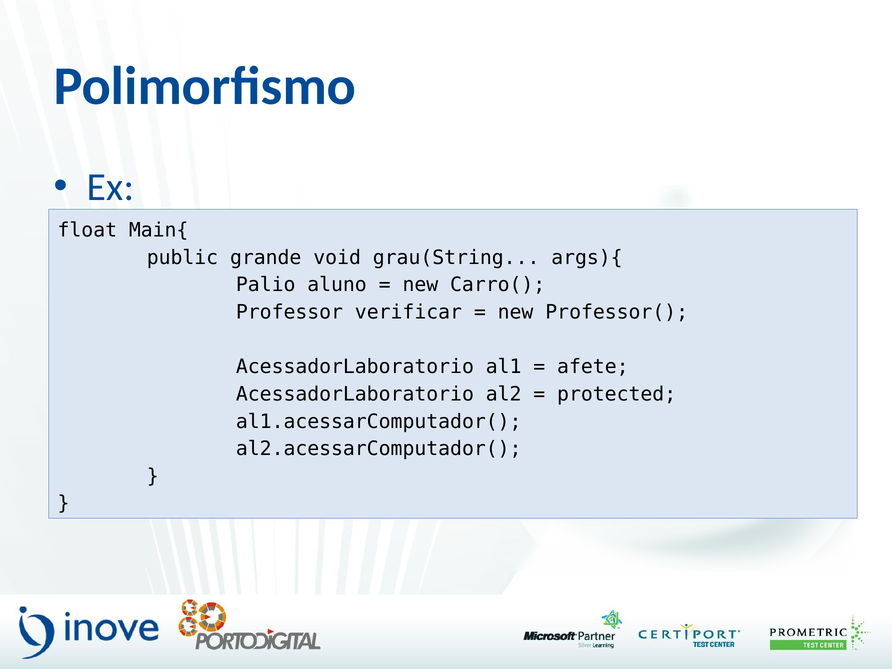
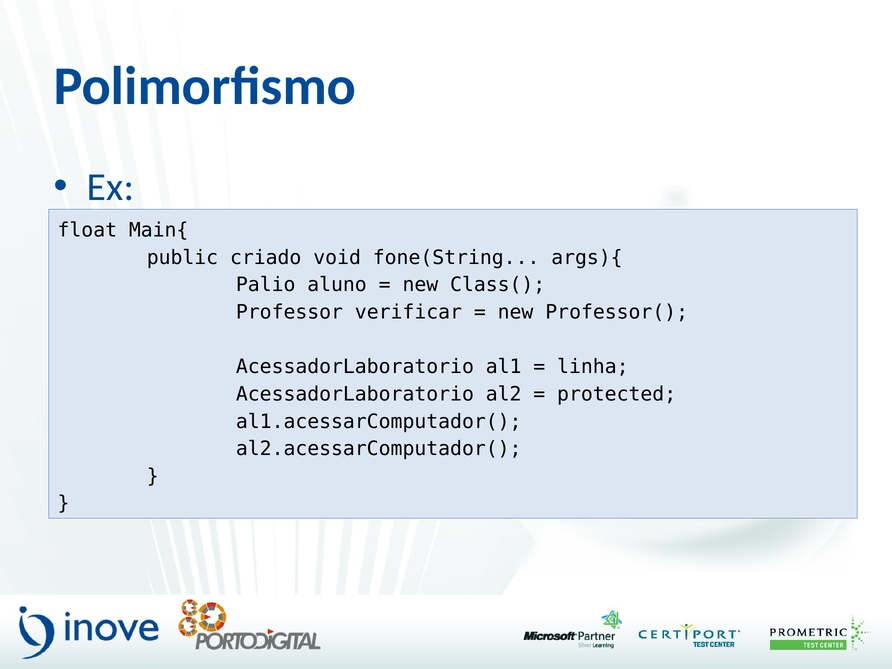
grande: grande -> criado
grau(String: grau(String -> fone(String
Carro(: Carro( -> Class(
afete: afete -> linha
